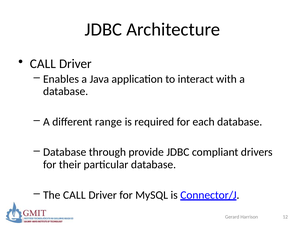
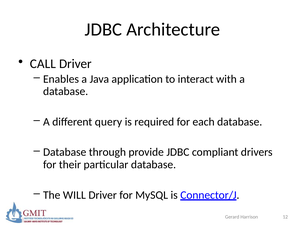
range: range -> query
The CALL: CALL -> WILL
